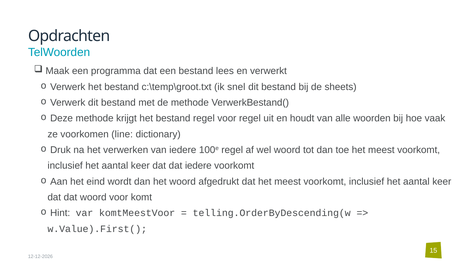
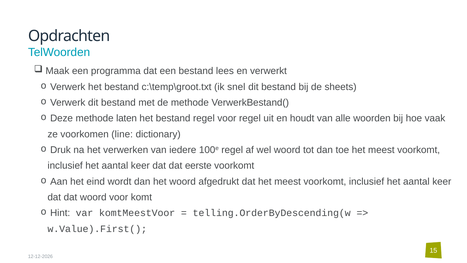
krijgt: krijgt -> laten
dat iedere: iedere -> eerste
